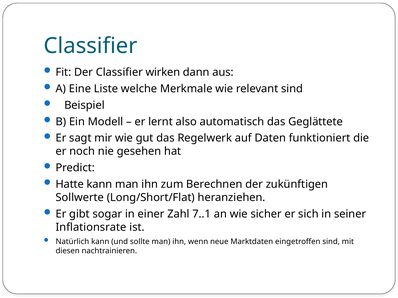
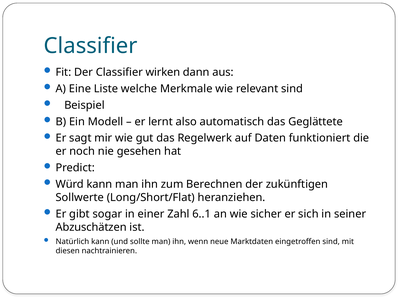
Hatte: Hatte -> Würd
7..1: 7..1 -> 6..1
Inflationsrate: Inflationsrate -> Abzuschätzen
